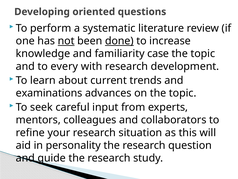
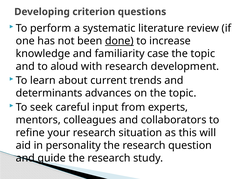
oriented: oriented -> criterion
not underline: present -> none
every: every -> aloud
examinations: examinations -> determinants
